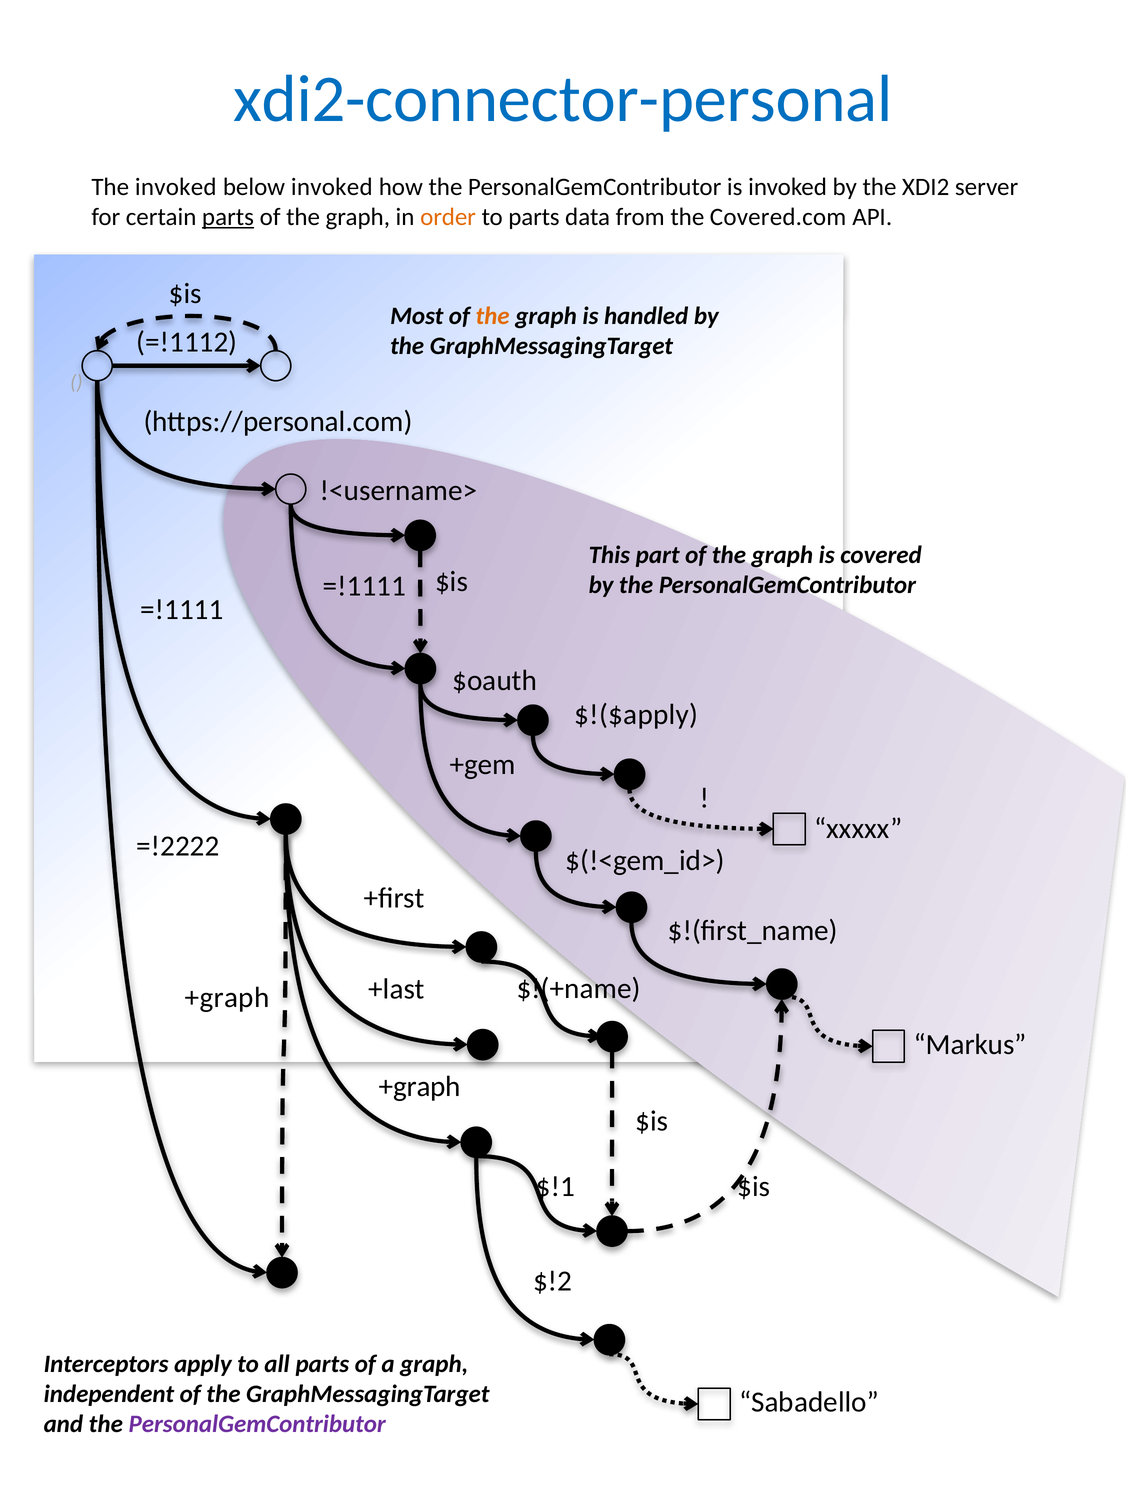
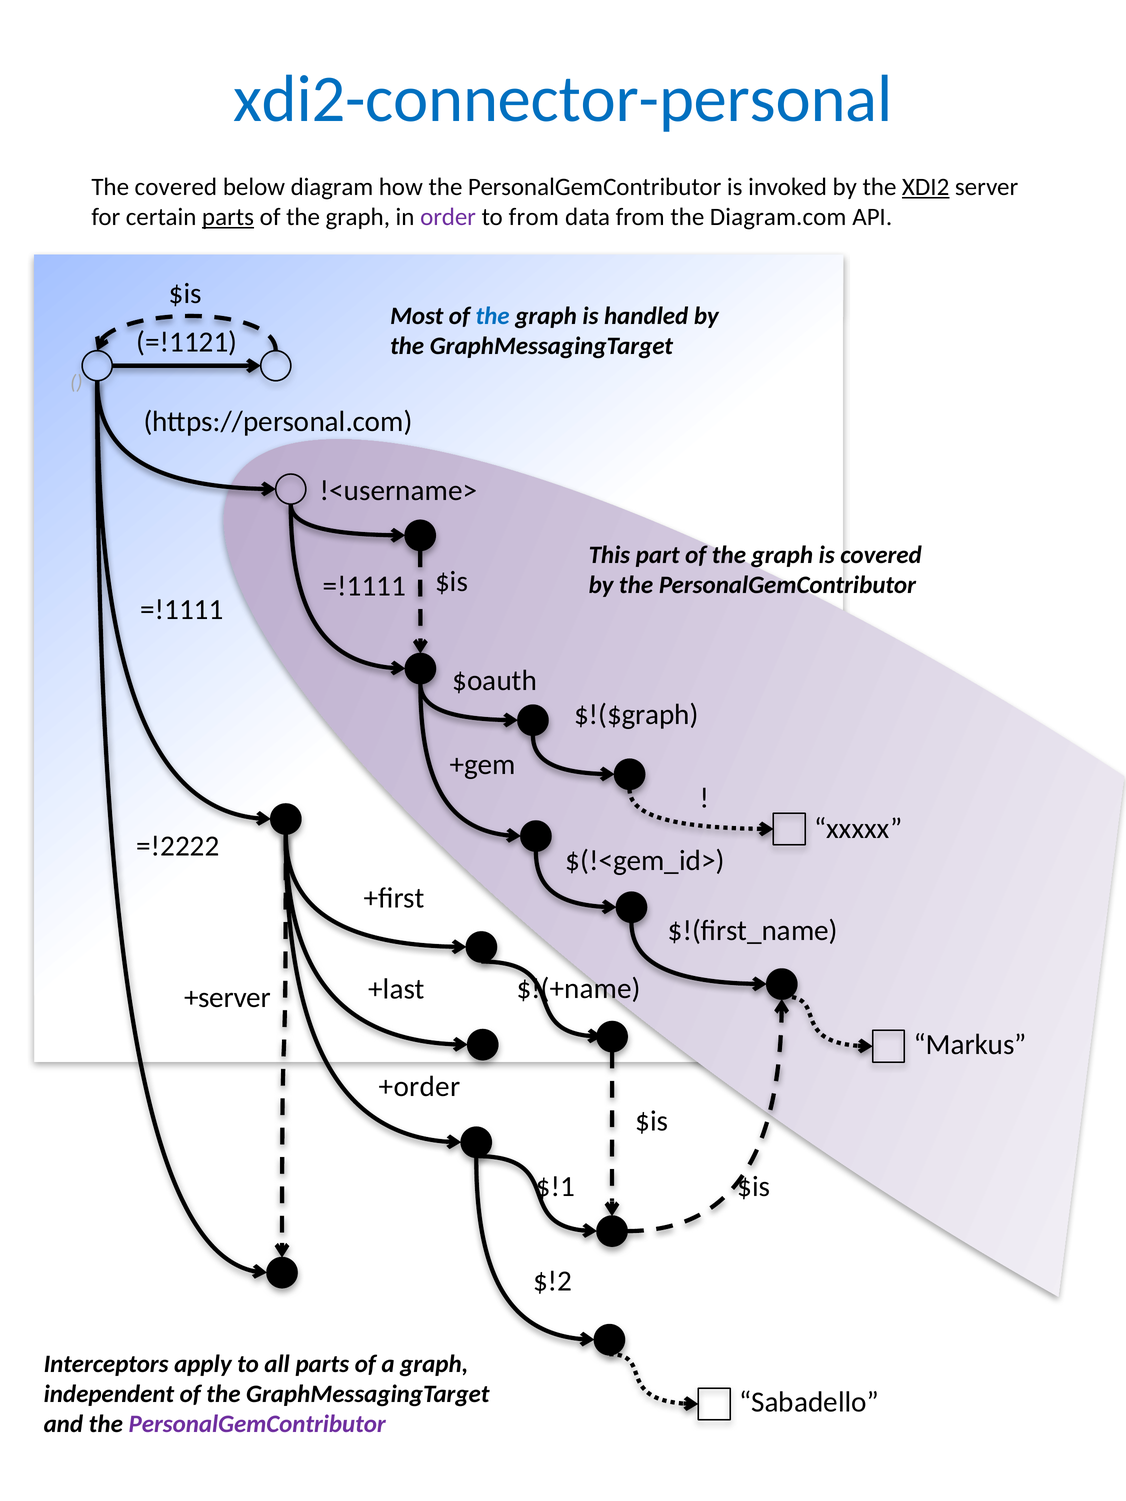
The invoked: invoked -> covered
below invoked: invoked -> diagram
XDI2 underline: none -> present
order colour: orange -> purple
to parts: parts -> from
Covered.com: Covered.com -> Diagram.com
the at (493, 316) colour: orange -> blue
=!1112: =!1112 -> =!1121
$!($apply: $!($apply -> $!($graph
+graph at (227, 998): +graph -> +server
+graph at (420, 1087): +graph -> +order
